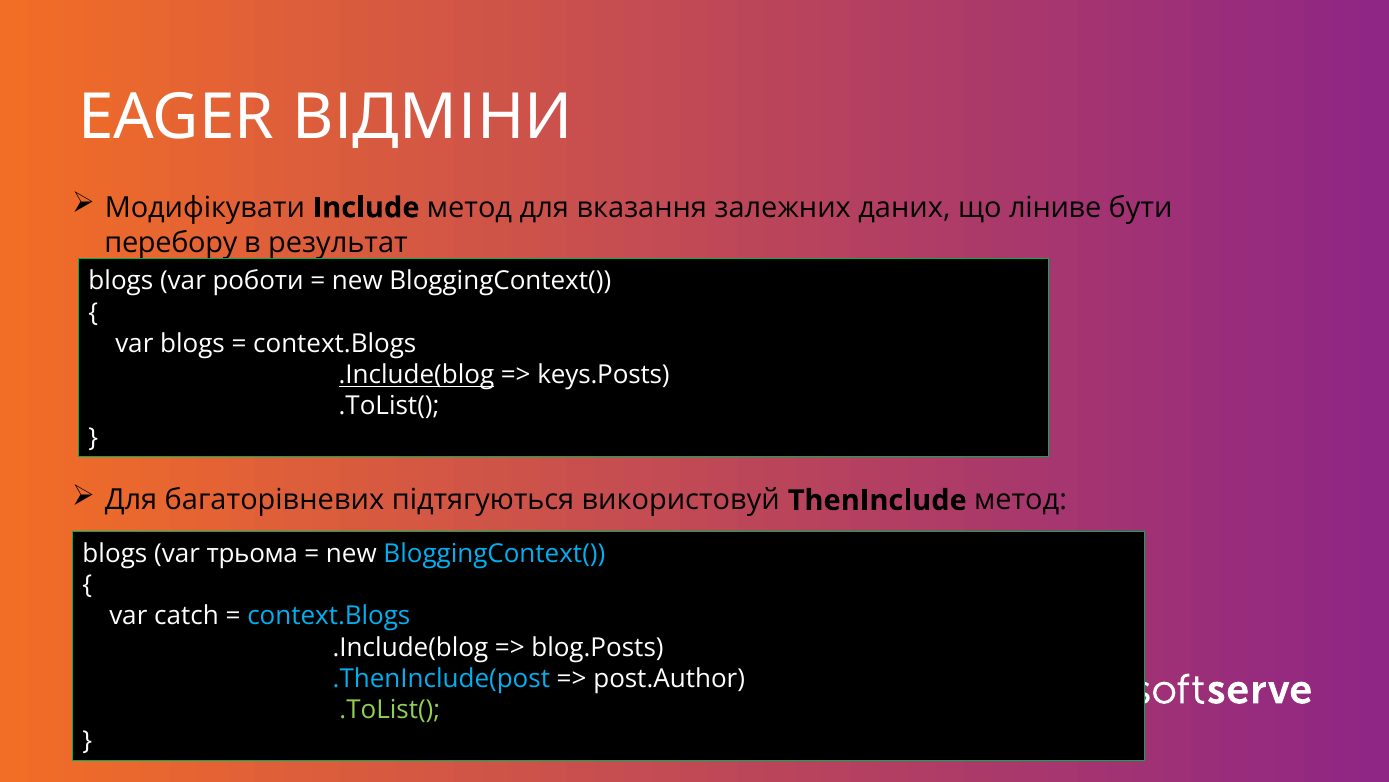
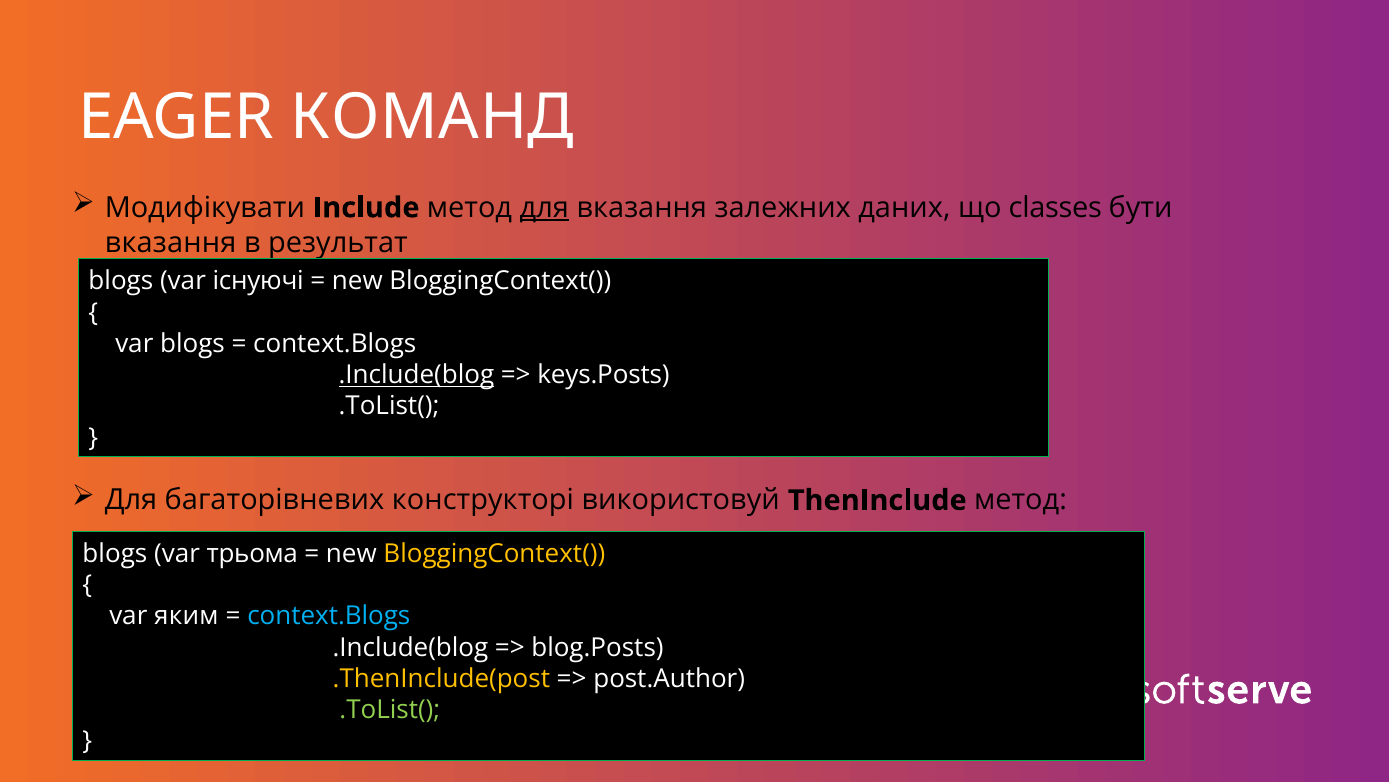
ВІДМІНИ: ВІДМІНИ -> КОМАНД
для at (544, 208) underline: none -> present
ліниве: ліниве -> classes
перебору at (171, 242): перебору -> вказання
роботи: роботи -> існуючі
підтягуються: підтягуються -> конструкторі
BloggingContext( at (494, 553) colour: light blue -> yellow
catch: catch -> яким
.ThenInclude(post colour: light blue -> yellow
